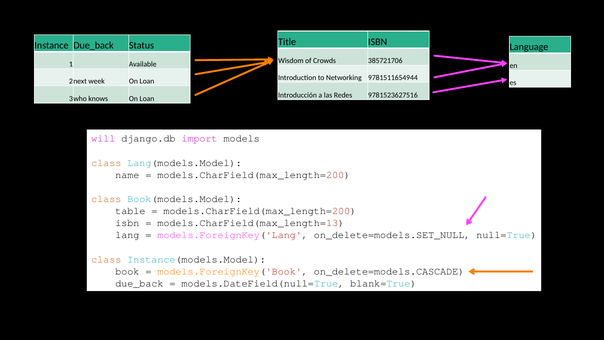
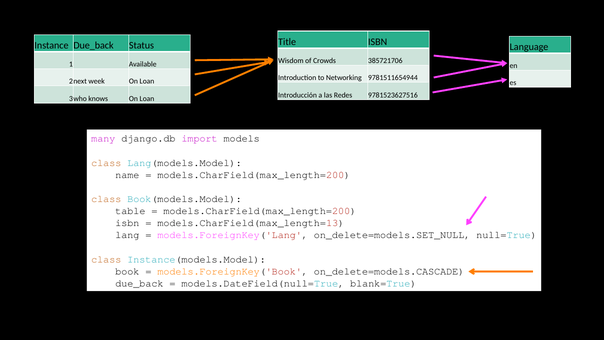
will: will -> many
